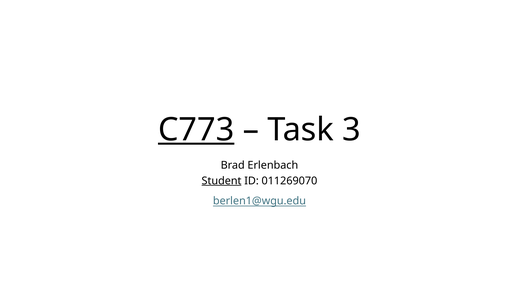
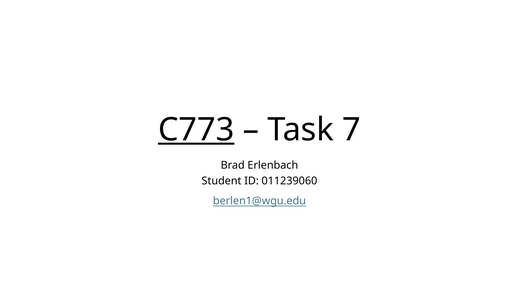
3: 3 -> 7
Student underline: present -> none
011269070: 011269070 -> 011239060
